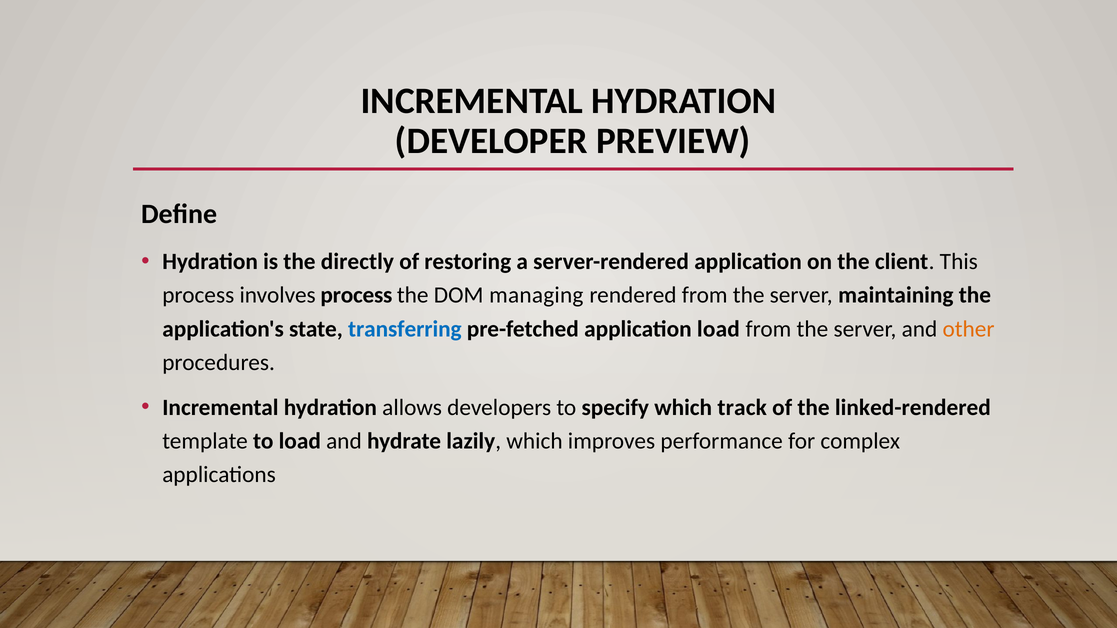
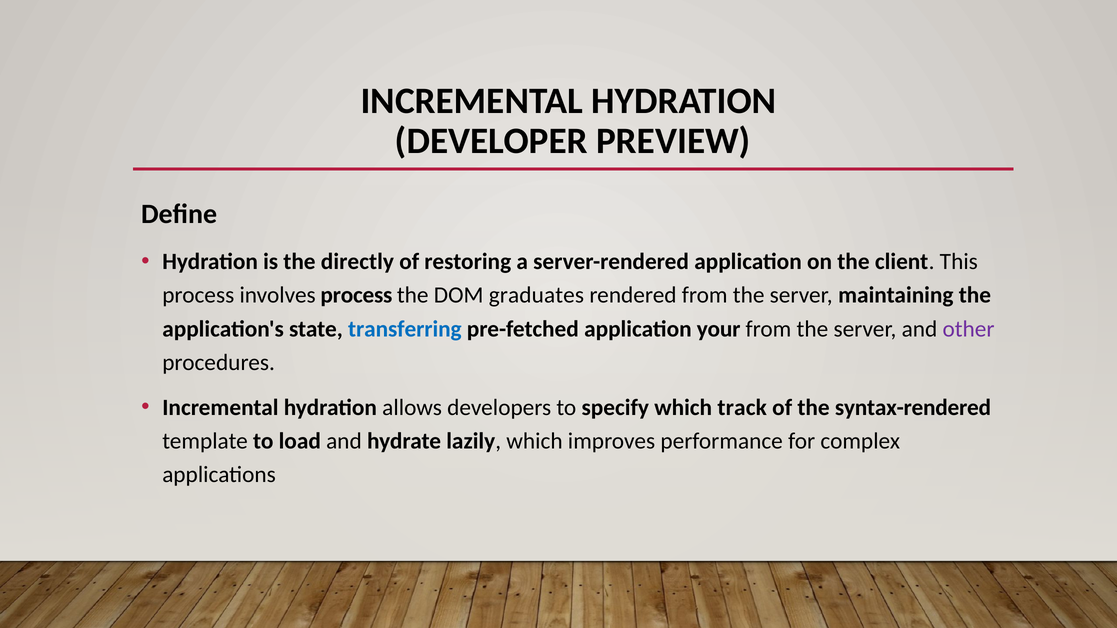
managing: managing -> graduates
application load: load -> your
other colour: orange -> purple
linked-rendered: linked-rendered -> syntax-rendered
